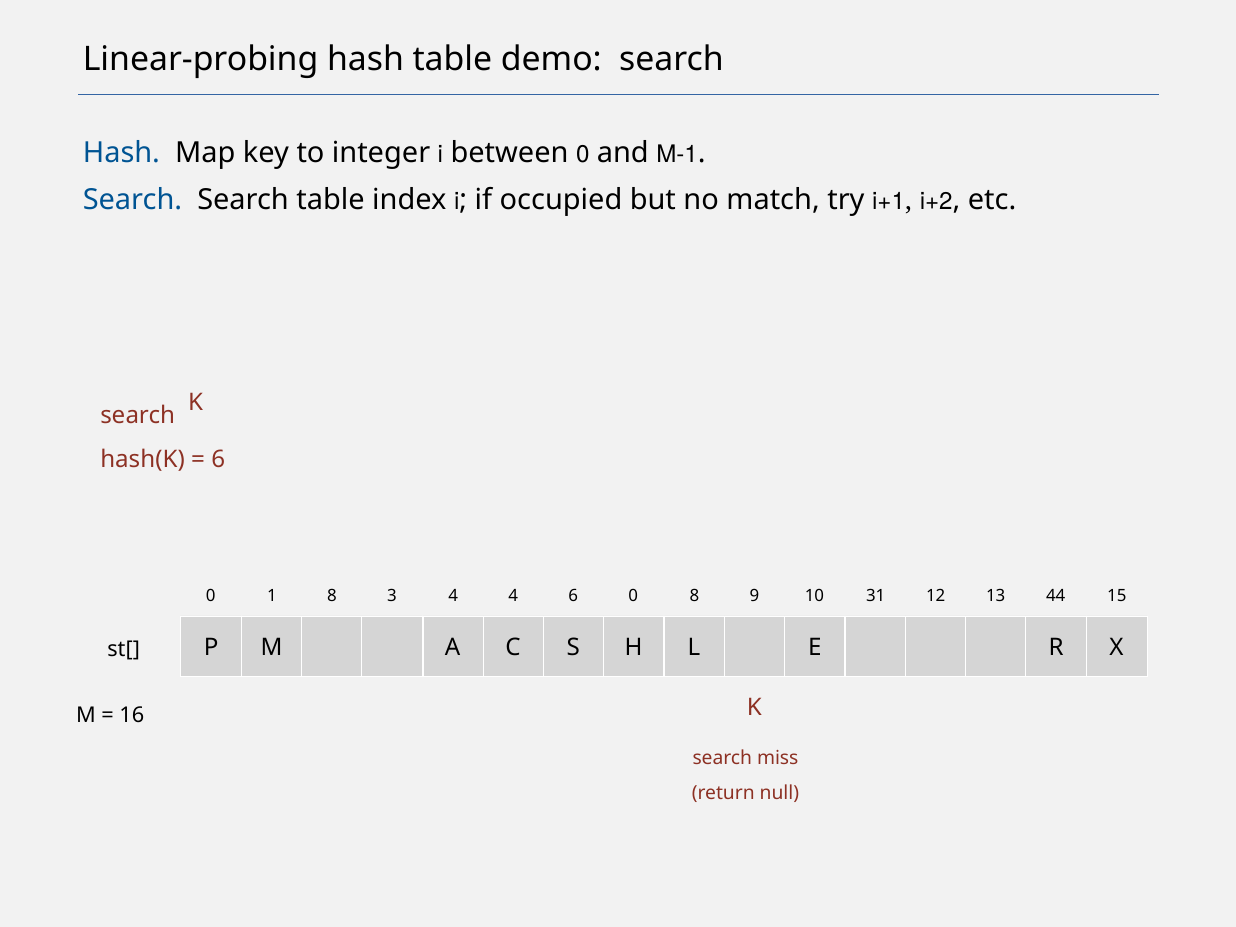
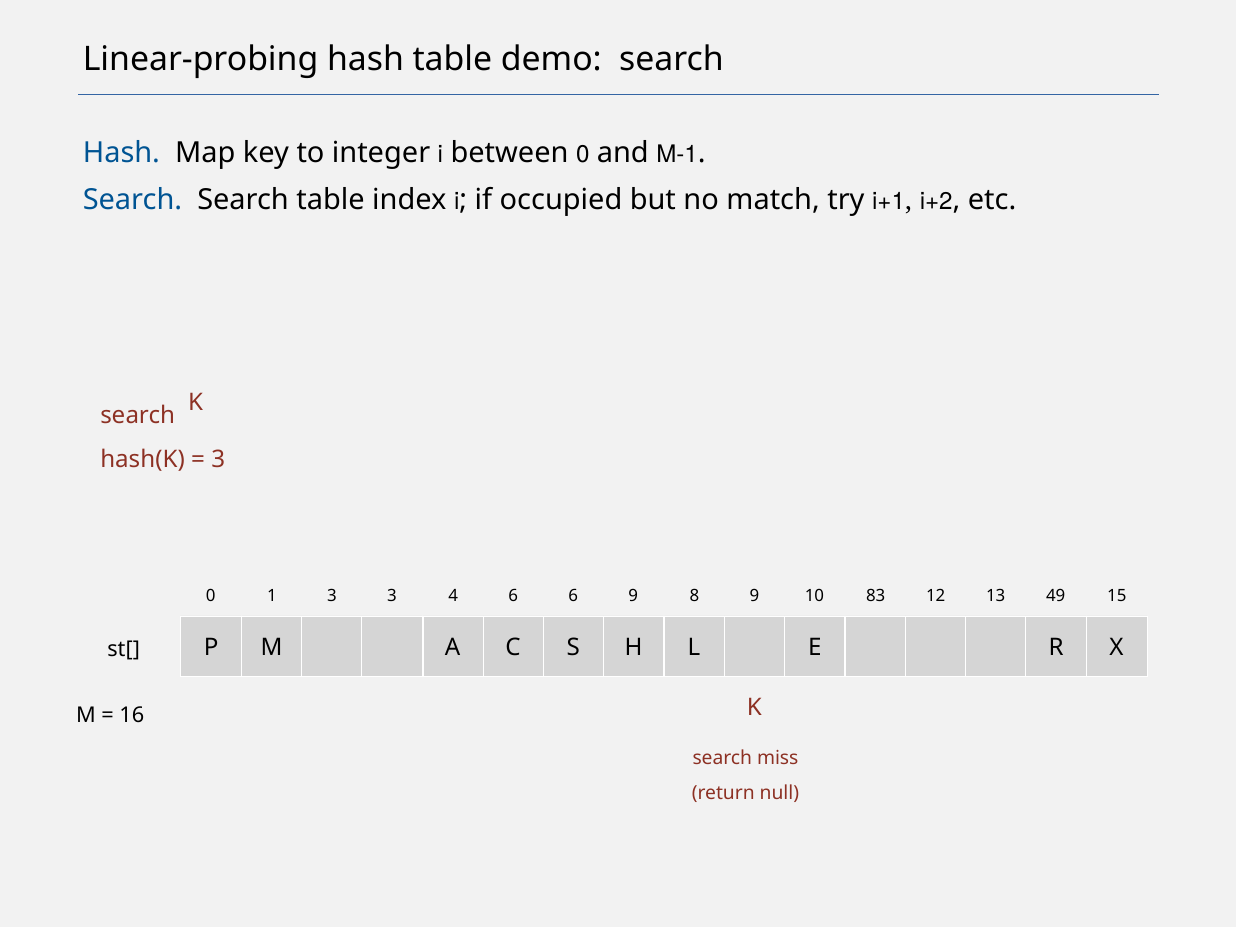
6 at (218, 459): 6 -> 3
1 8: 8 -> 3
4 4: 4 -> 6
6 0: 0 -> 9
31: 31 -> 83
44: 44 -> 49
